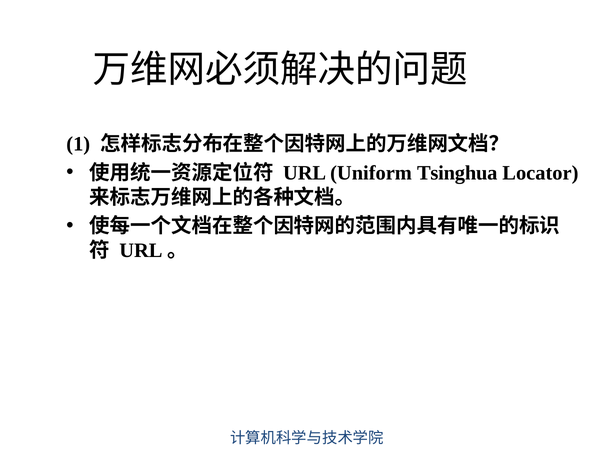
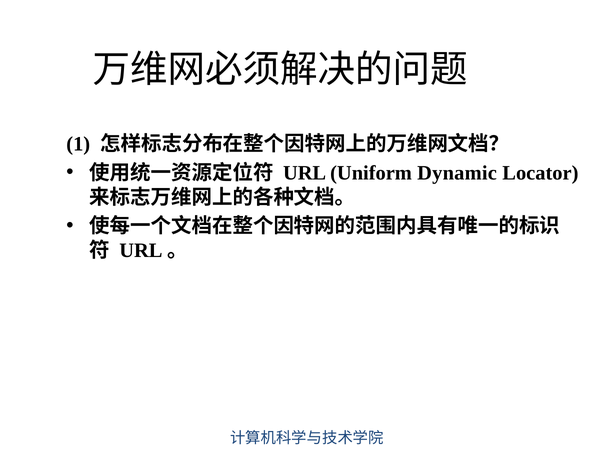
Tsinghua: Tsinghua -> Dynamic
